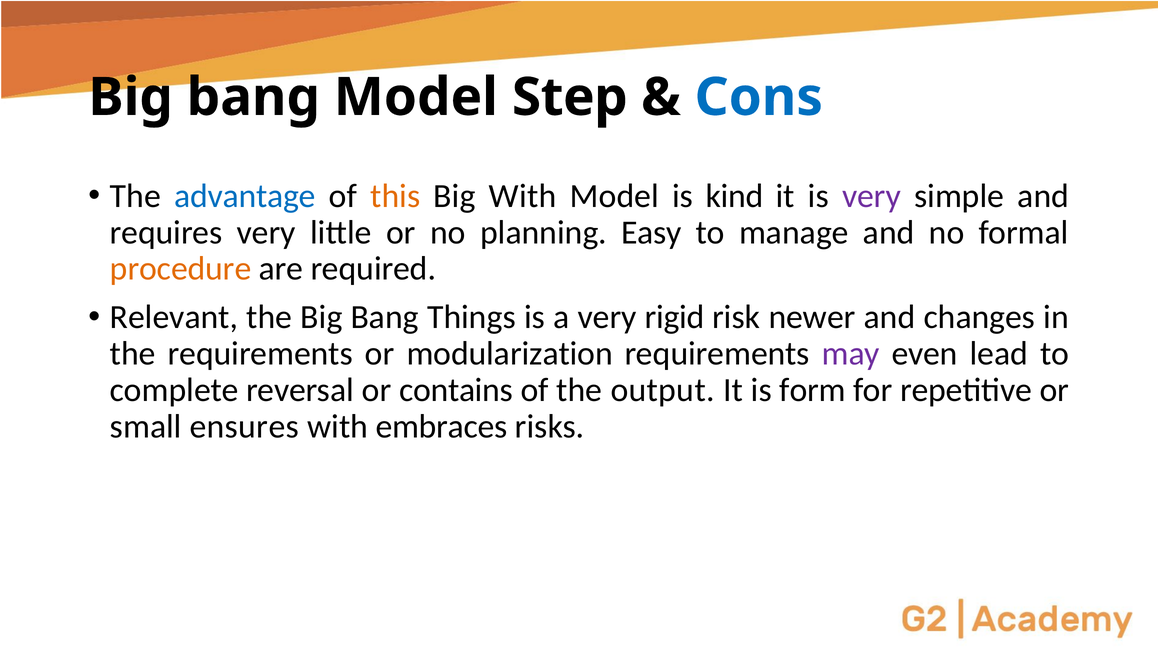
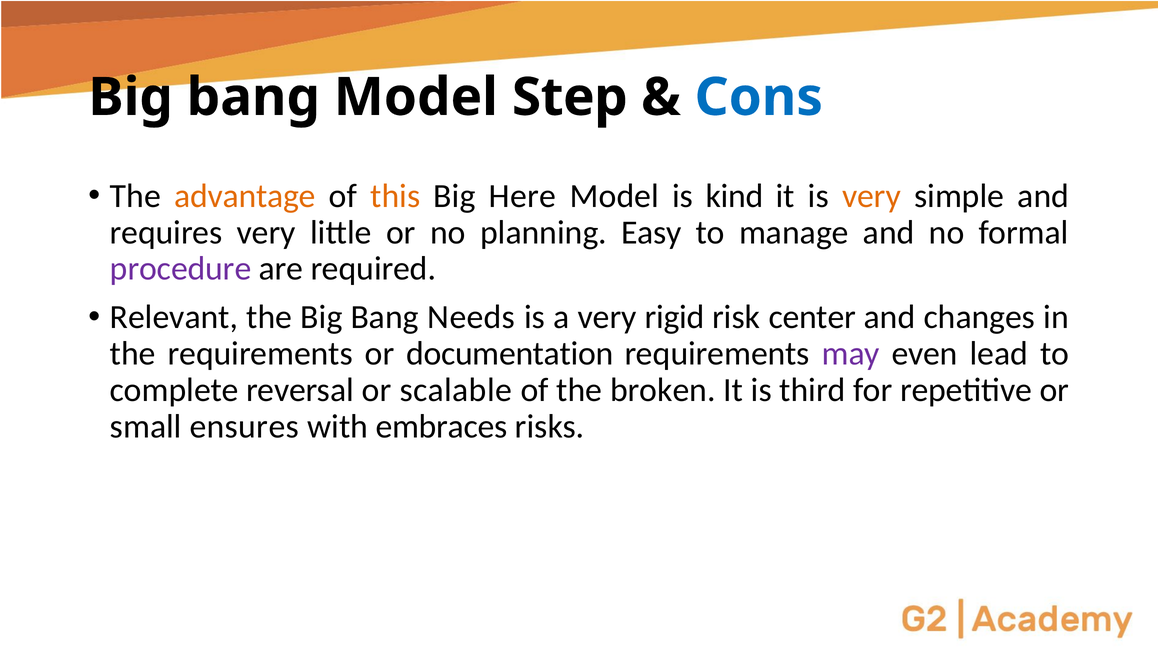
advantage colour: blue -> orange
Big With: With -> Here
very at (872, 196) colour: purple -> orange
procedure colour: orange -> purple
Things: Things -> Needs
newer: newer -> center
modularization: modularization -> documentation
contains: contains -> scalable
output: output -> broken
form: form -> third
